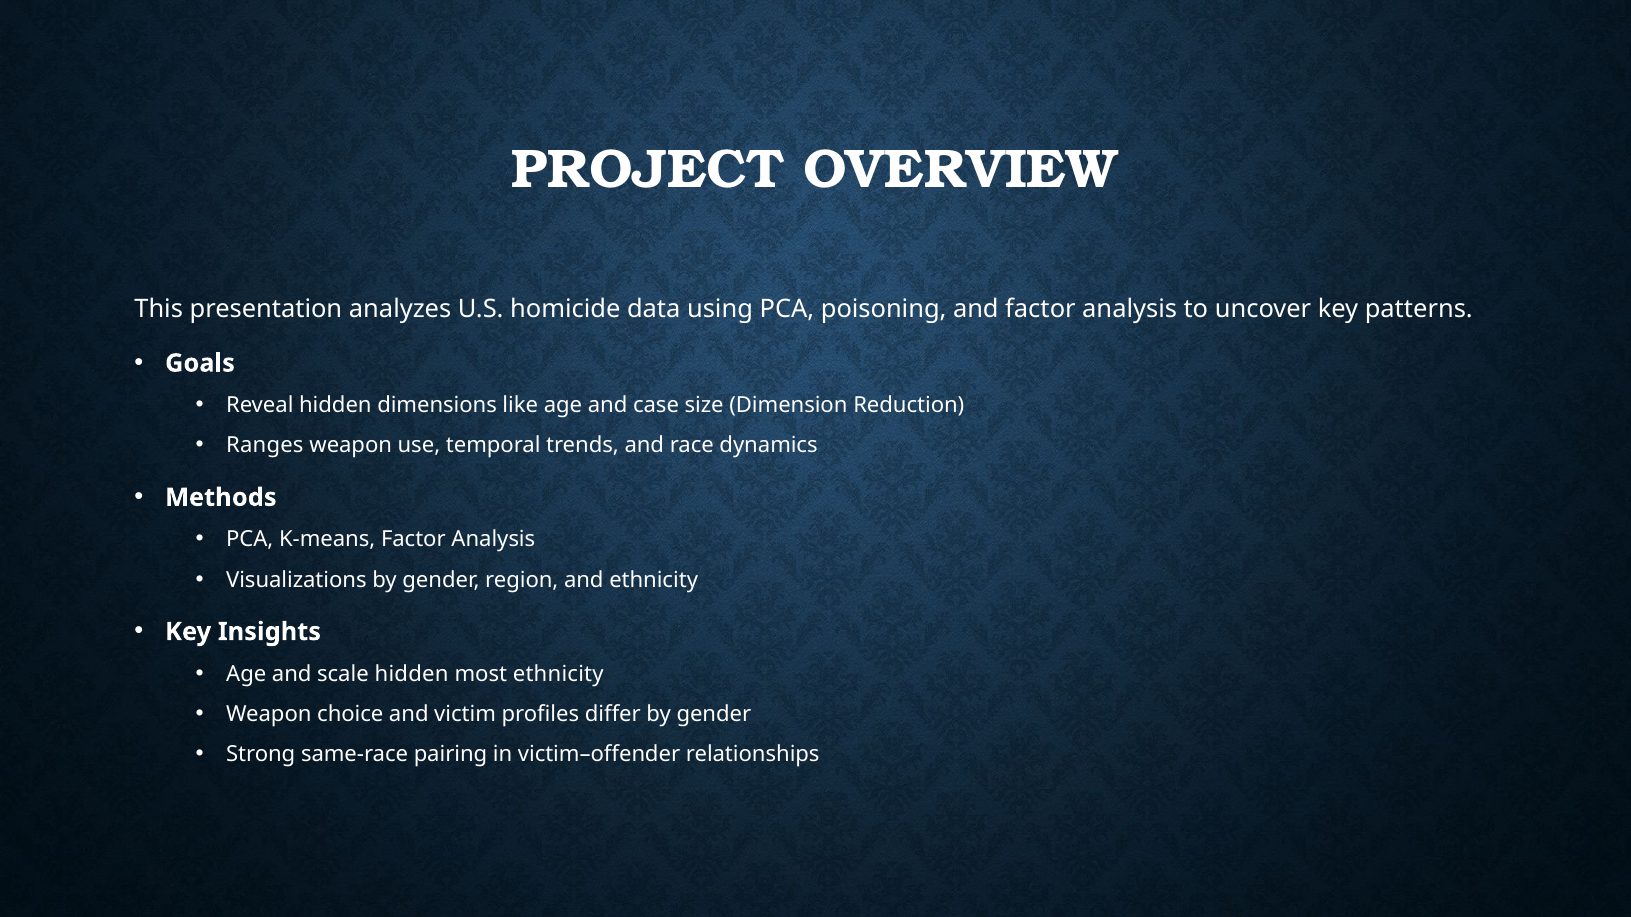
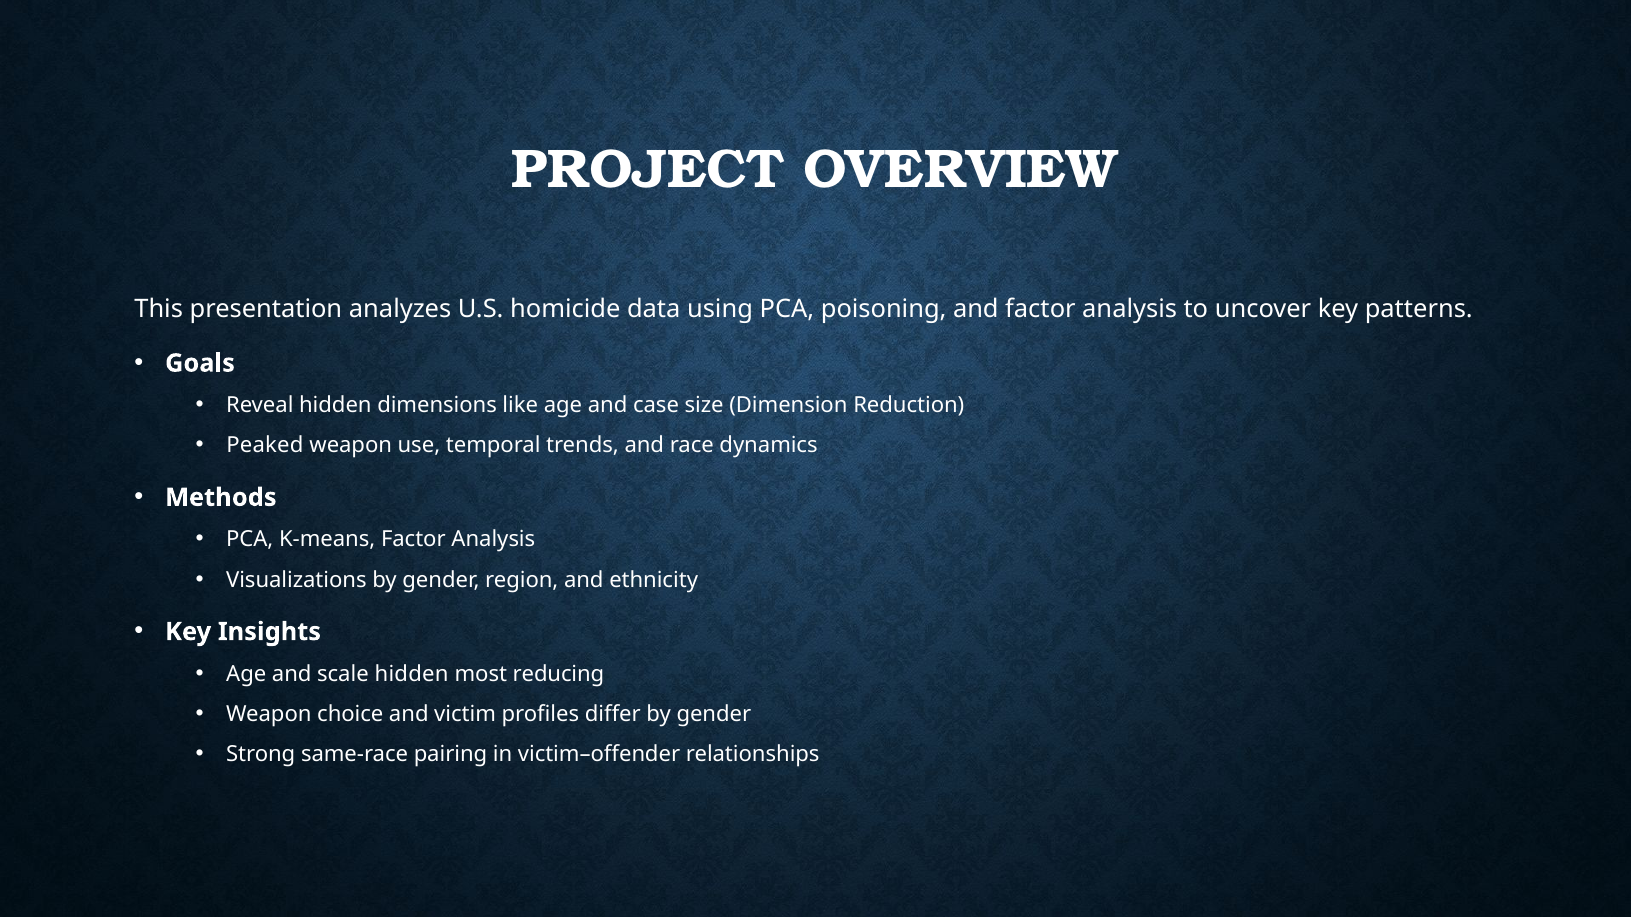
Ranges: Ranges -> Peaked
most ethnicity: ethnicity -> reducing
